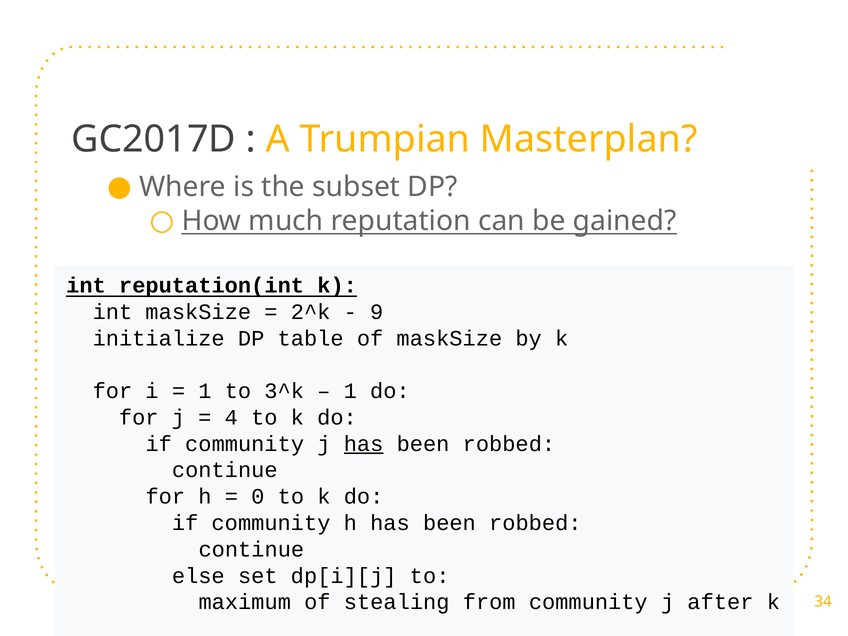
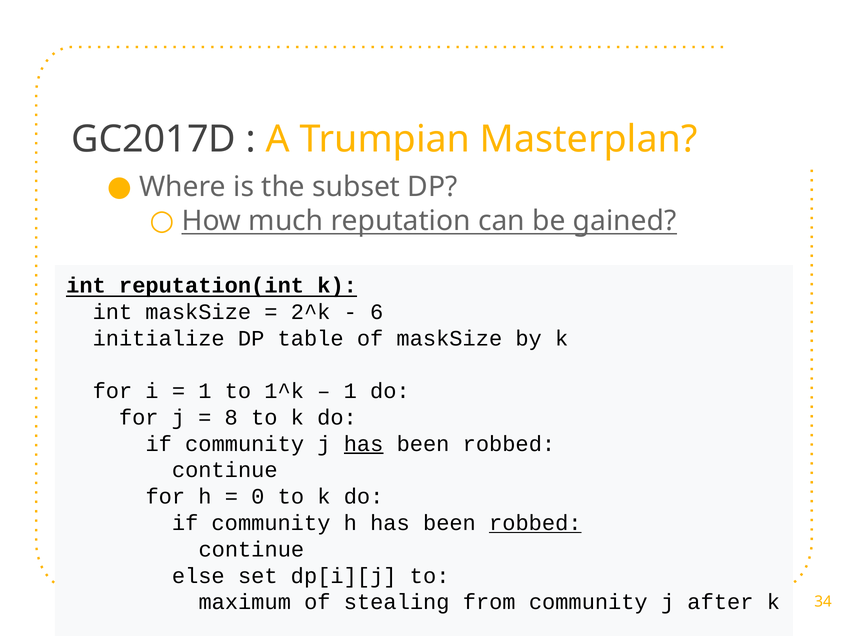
9: 9 -> 6
3^k: 3^k -> 1^k
4: 4 -> 8
robbed at (535, 523) underline: none -> present
